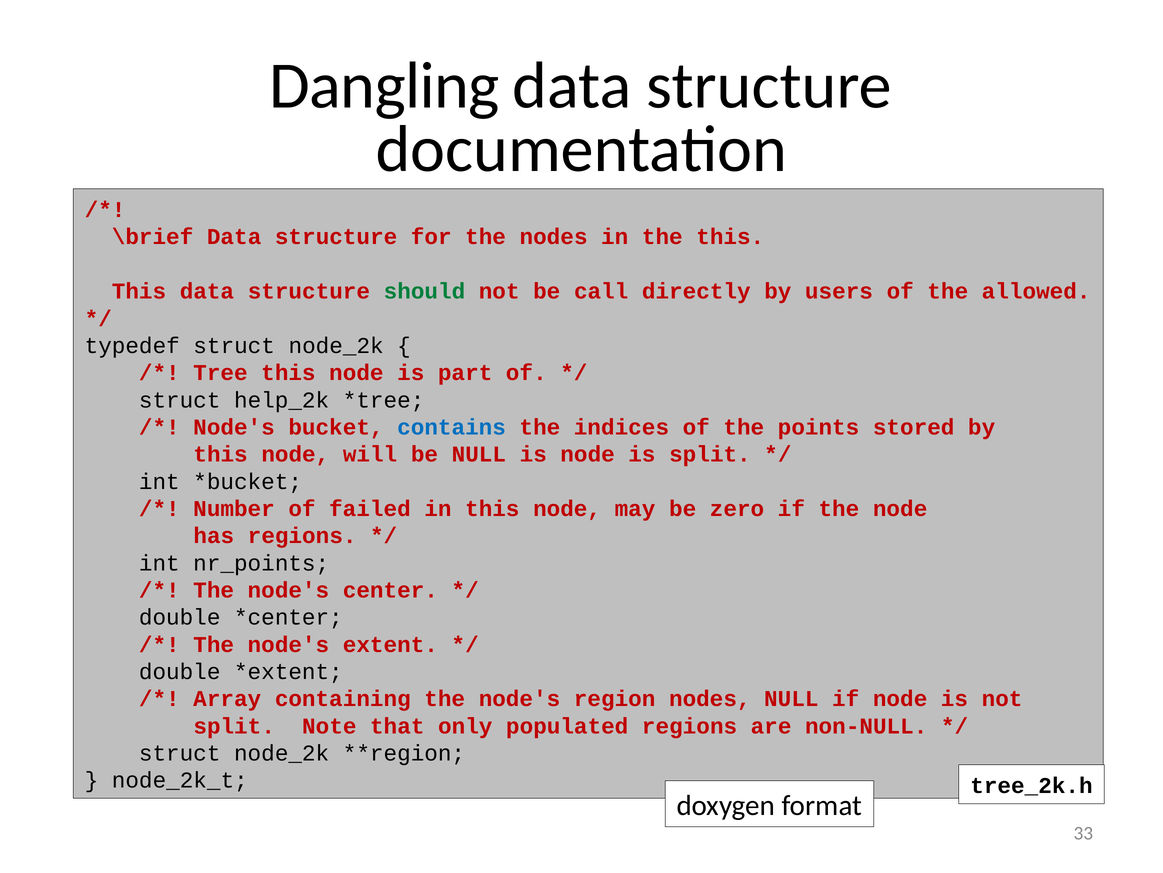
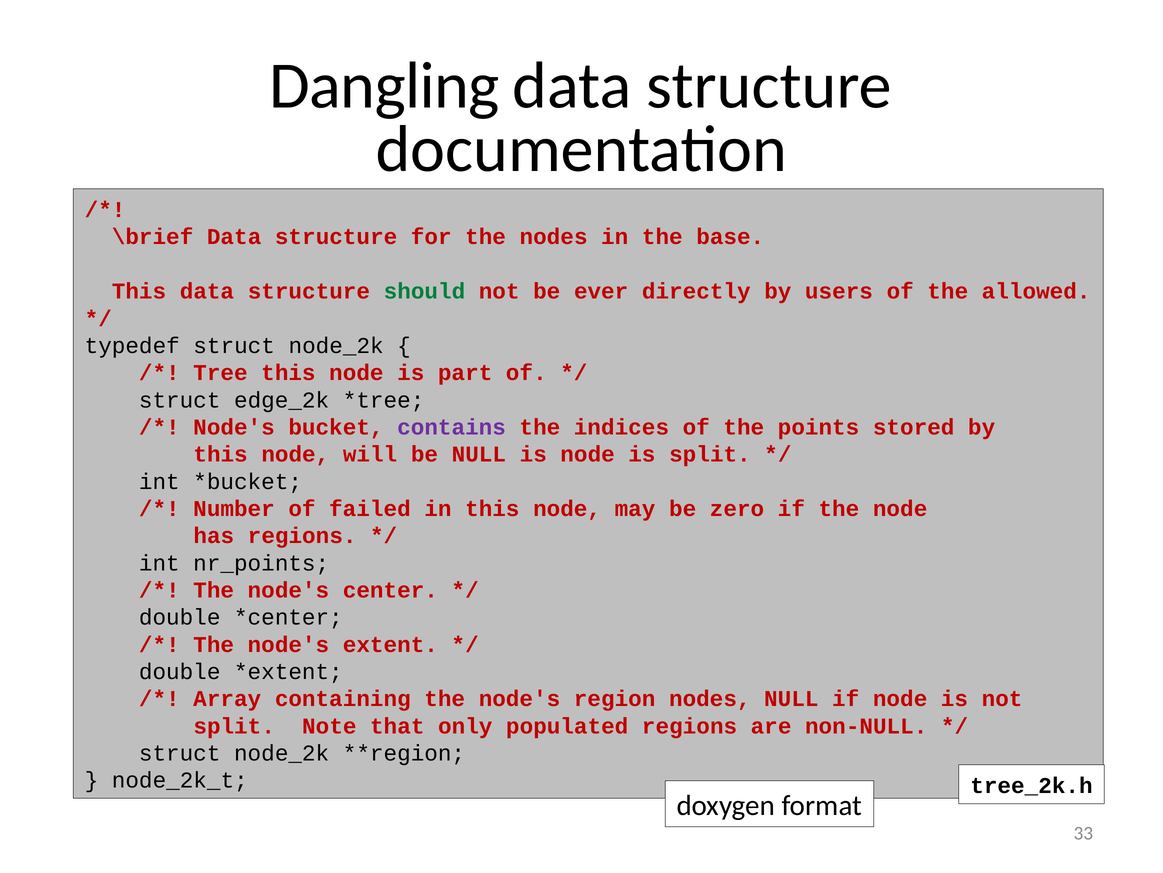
the this: this -> base
call: call -> ever
help_2k: help_2k -> edge_2k
contains colour: blue -> purple
